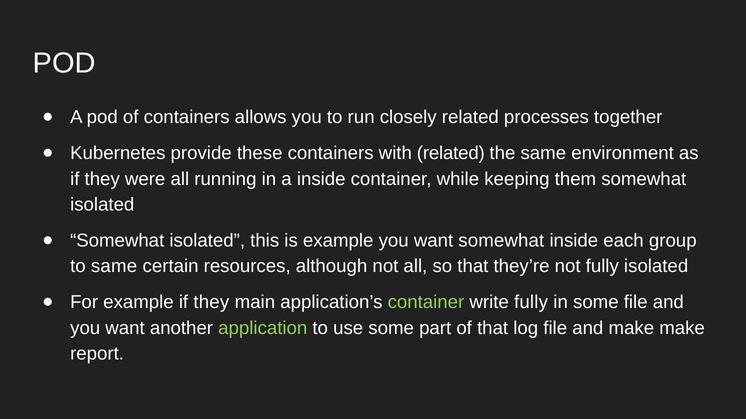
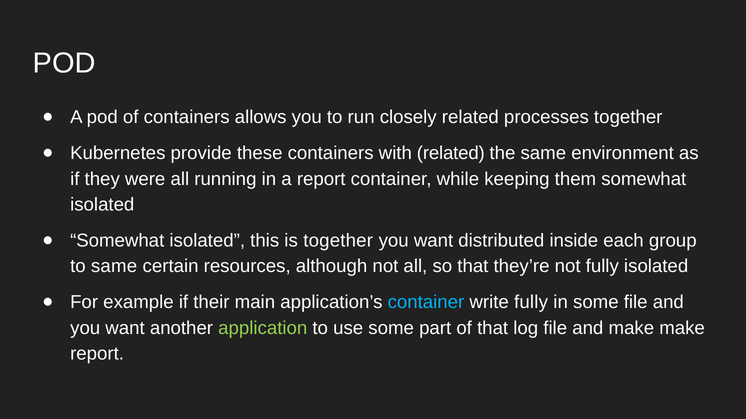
a inside: inside -> report
is example: example -> together
want somewhat: somewhat -> distributed
example if they: they -> their
container at (426, 303) colour: light green -> light blue
